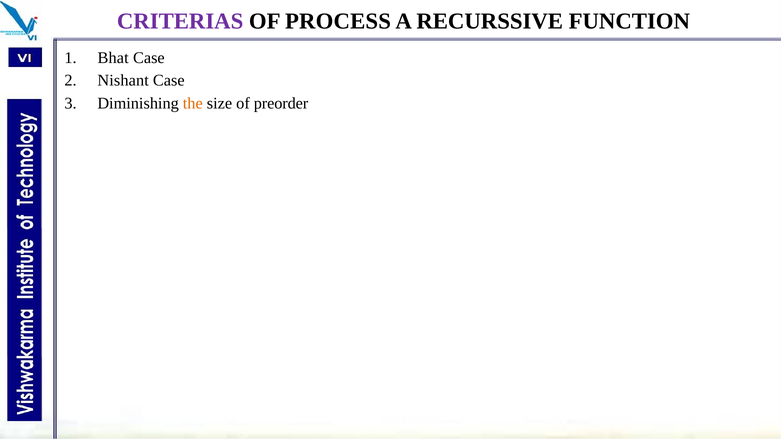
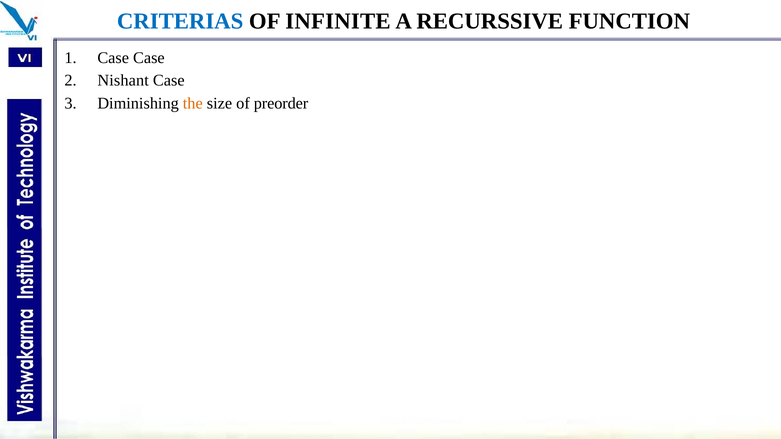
CRITERIAS colour: purple -> blue
PROCESS: PROCESS -> INFINITE
Bhat at (113, 58): Bhat -> Case
